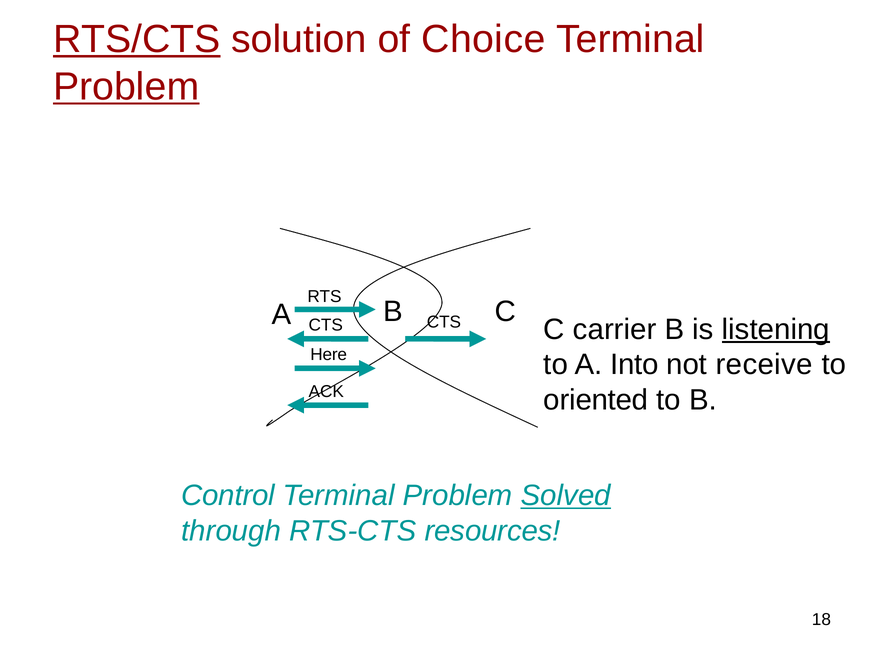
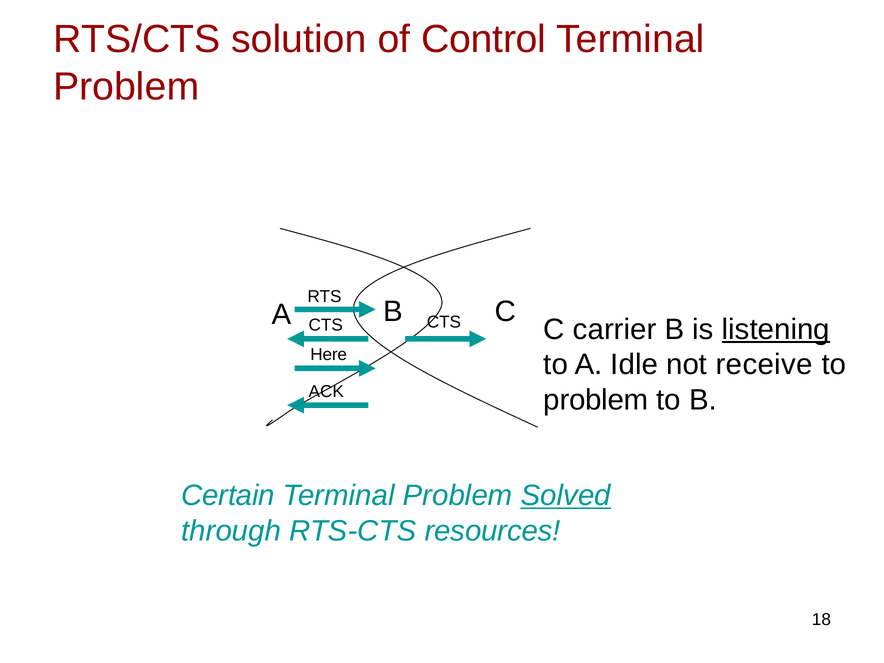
RTS/CTS underline: present -> none
Choice: Choice -> Control
Problem at (126, 87) underline: present -> none
Into: Into -> Idle
oriented at (596, 400): oriented -> problem
Control: Control -> Certain
